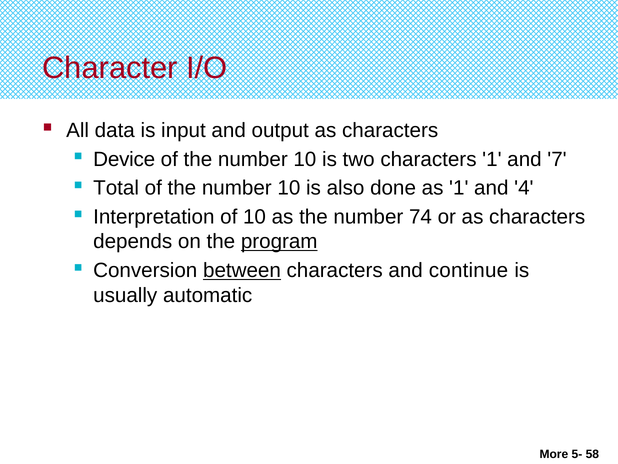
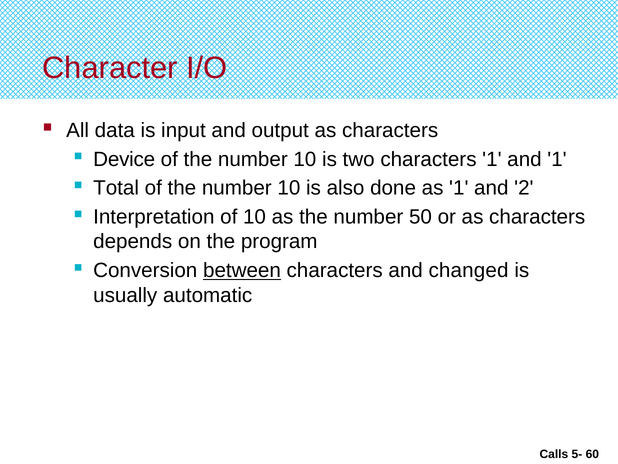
and 7: 7 -> 1
4: 4 -> 2
74: 74 -> 50
program underline: present -> none
continue: continue -> changed
More: More -> Calls
58: 58 -> 60
